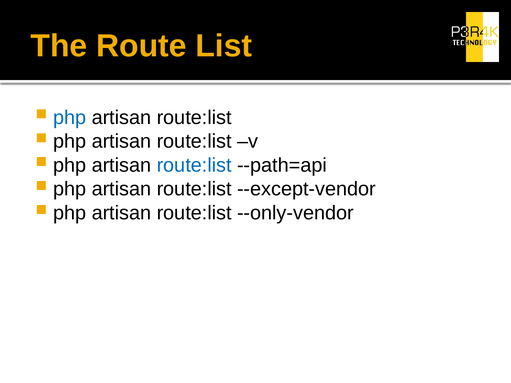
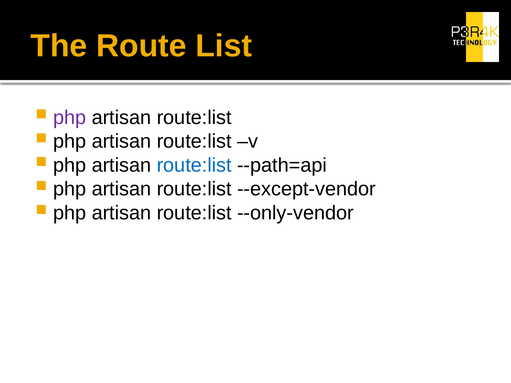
php at (70, 118) colour: blue -> purple
